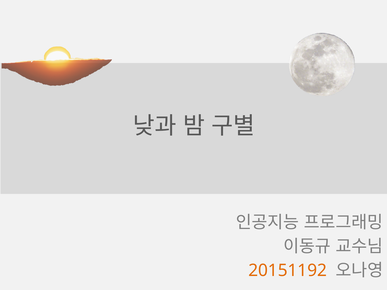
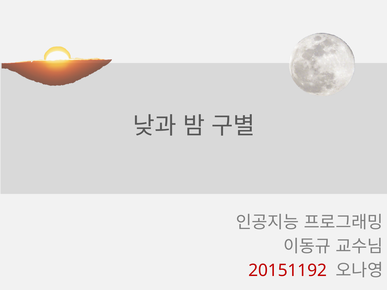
20151192 colour: orange -> red
